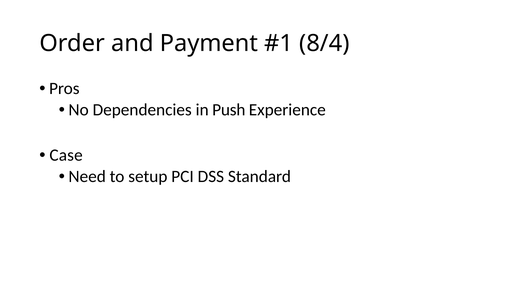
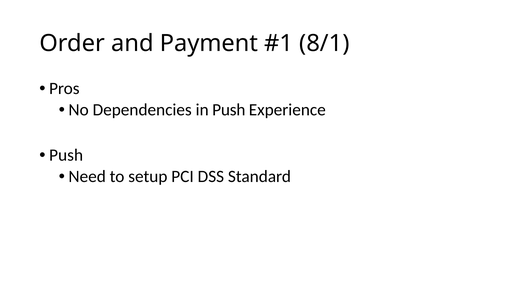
8/4: 8/4 -> 8/1
Case at (66, 155): Case -> Push
